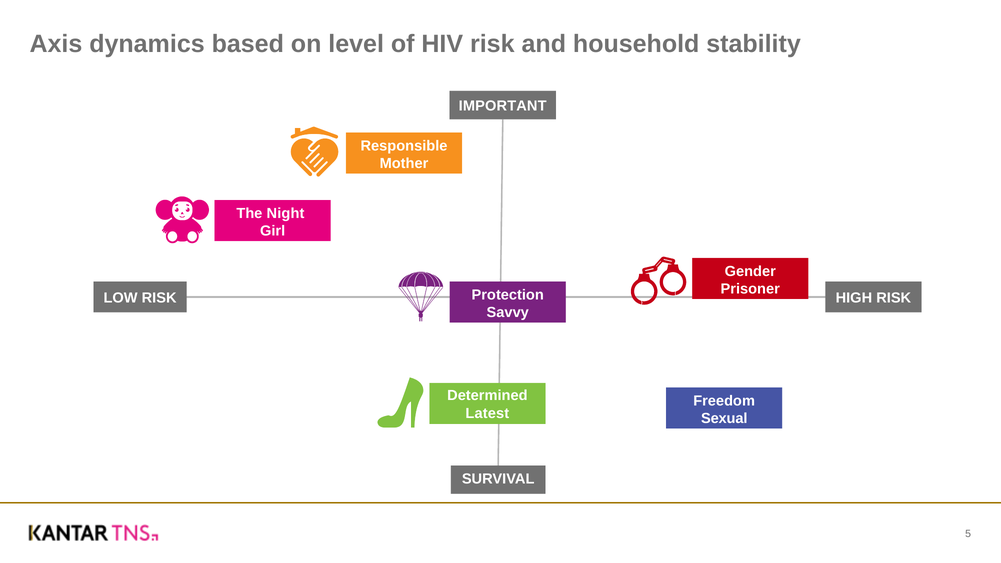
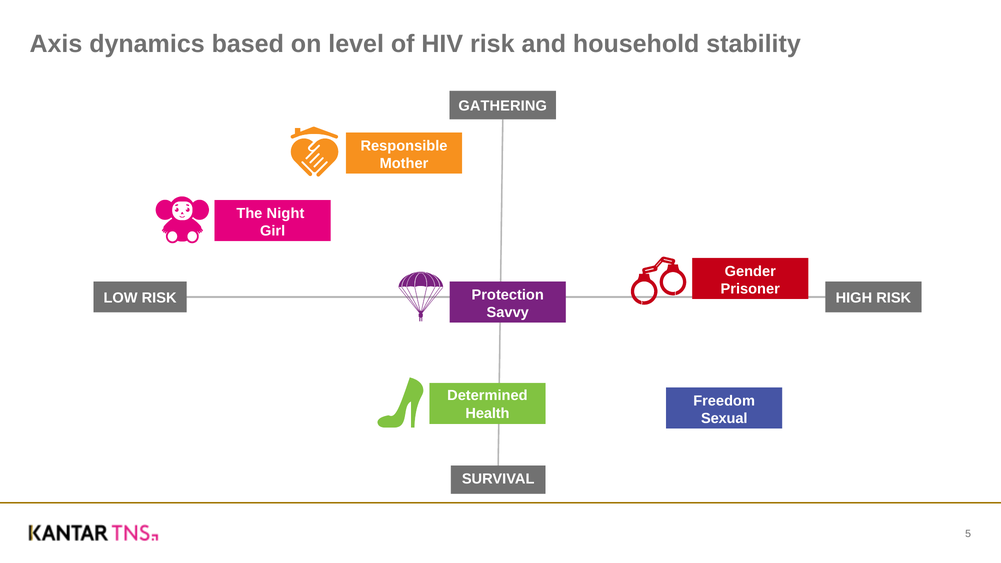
IMPORTANT: IMPORTANT -> GATHERING
Latest: Latest -> Health
